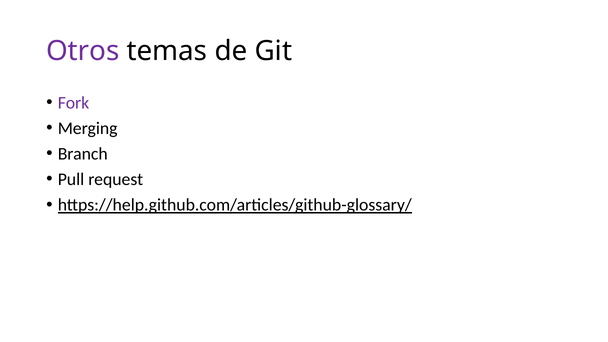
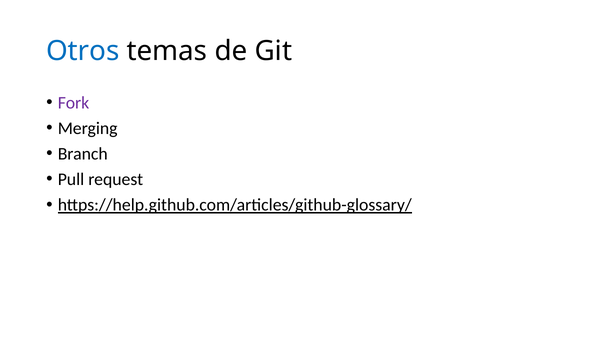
Otros colour: purple -> blue
